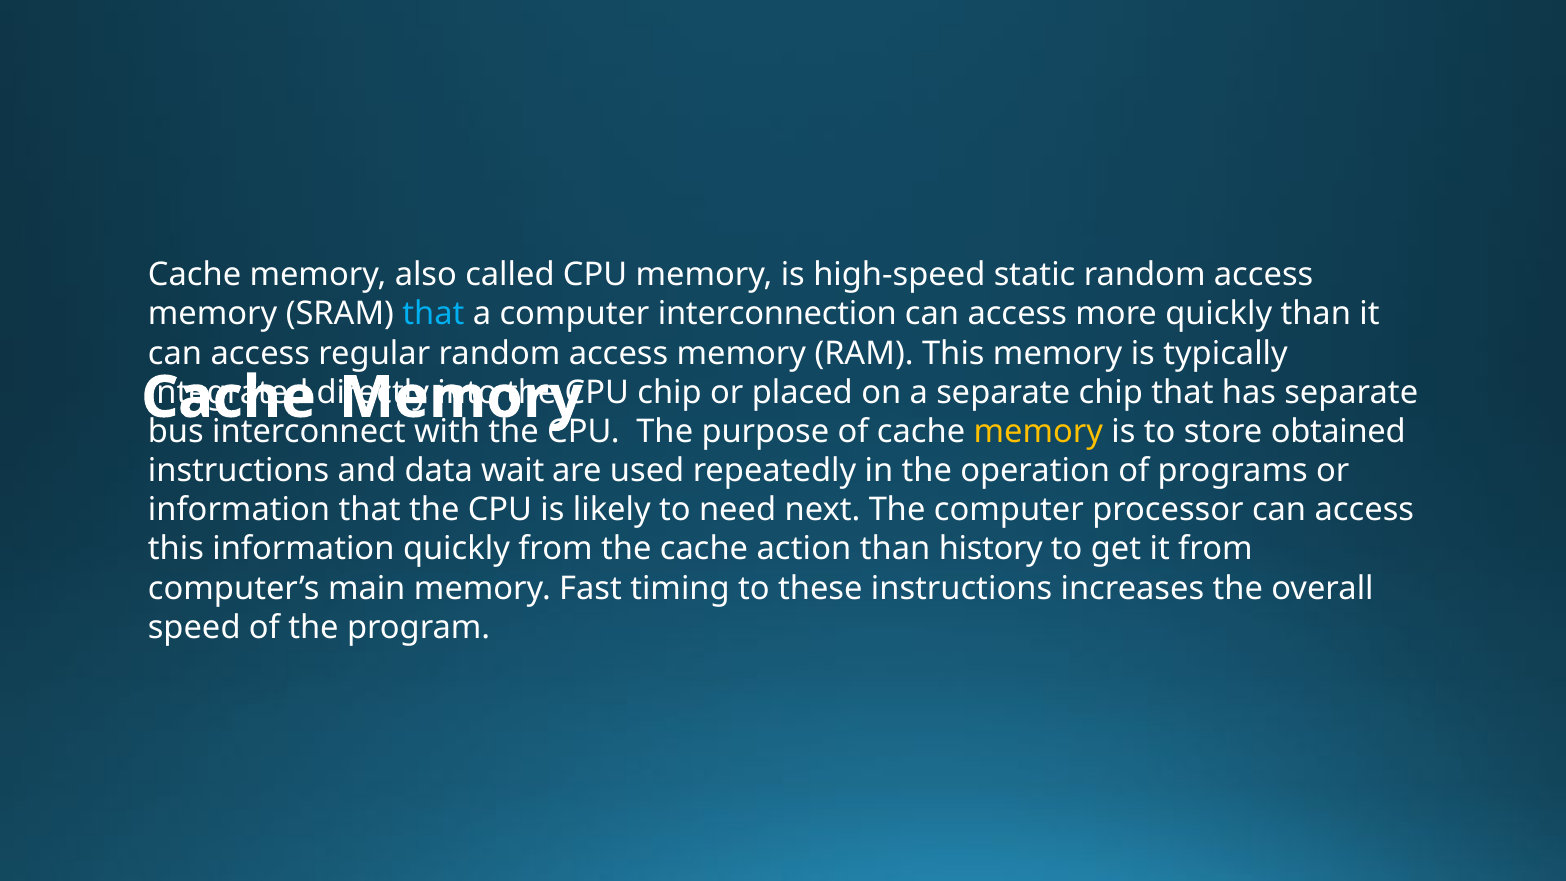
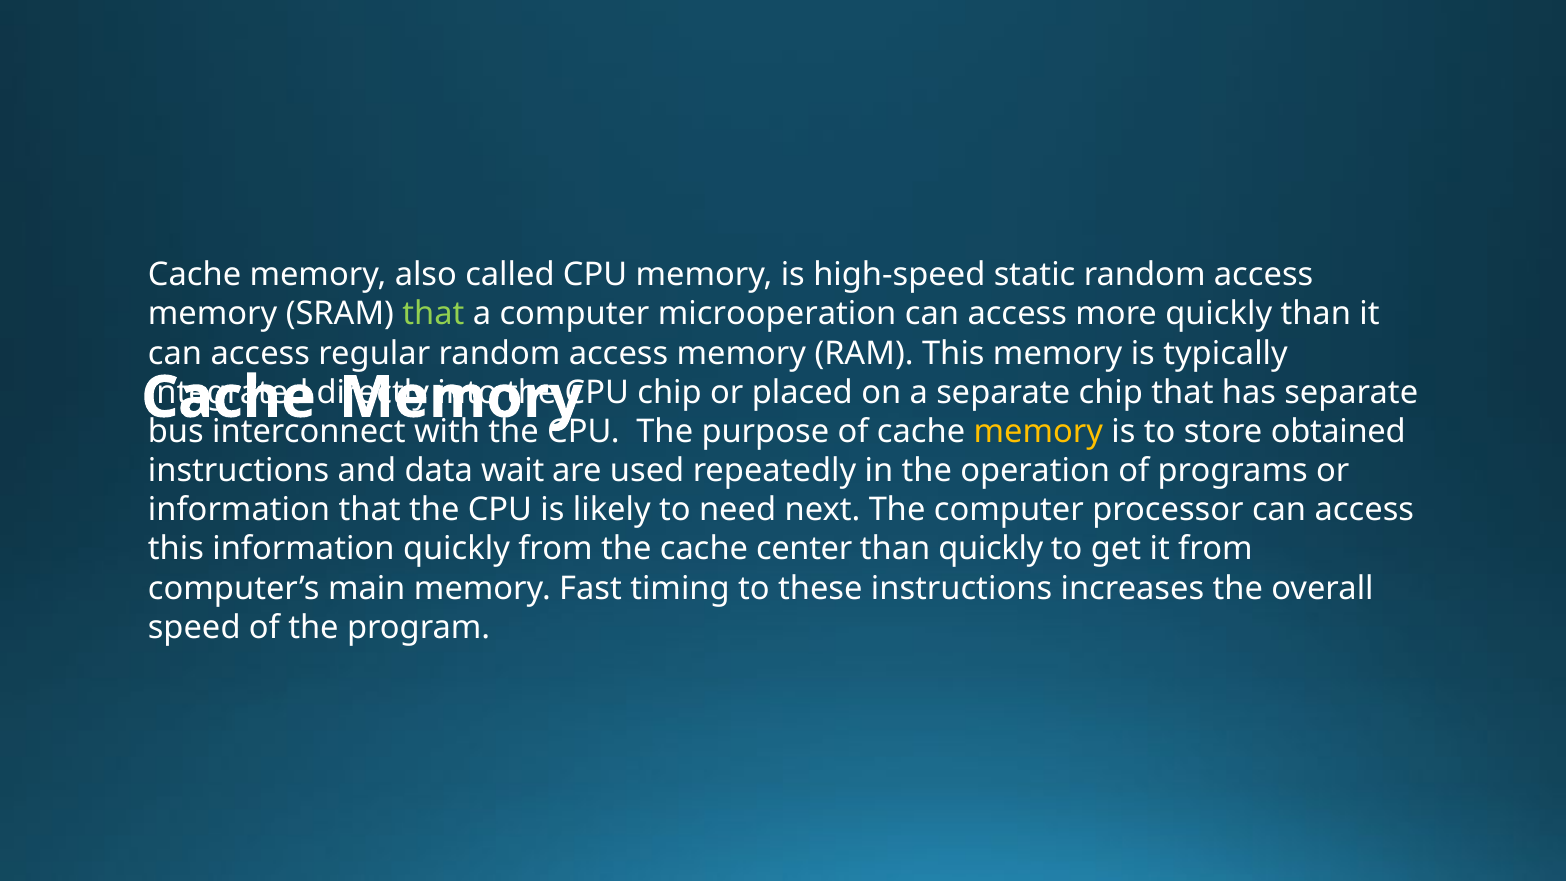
that at (433, 314) colour: light blue -> light green
interconnection: interconnection -> microoperation
action: action -> center
than history: history -> quickly
